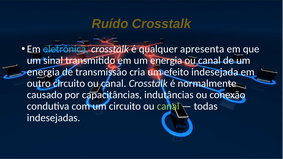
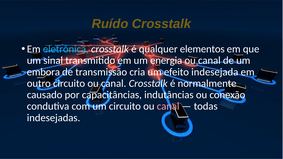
apresenta: apresenta -> elementos
energia at (43, 72): energia -> embora
canal at (168, 106) colour: light green -> pink
